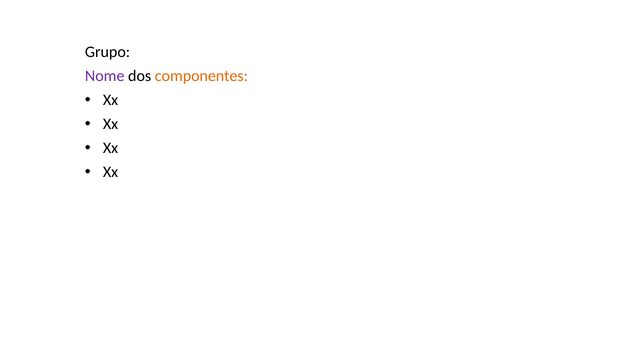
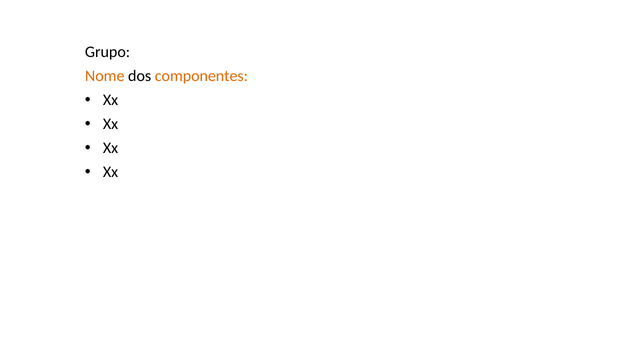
Nome colour: purple -> orange
